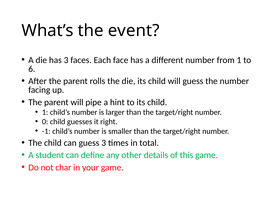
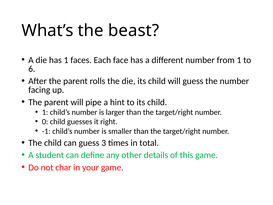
event: event -> beast
has 3: 3 -> 1
